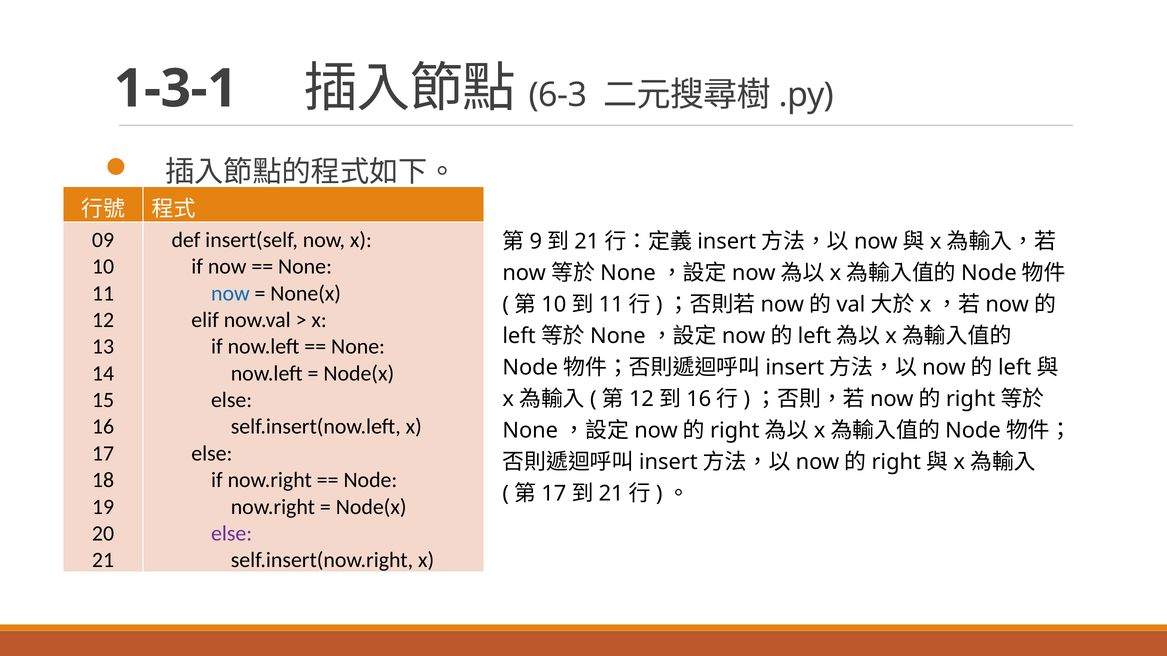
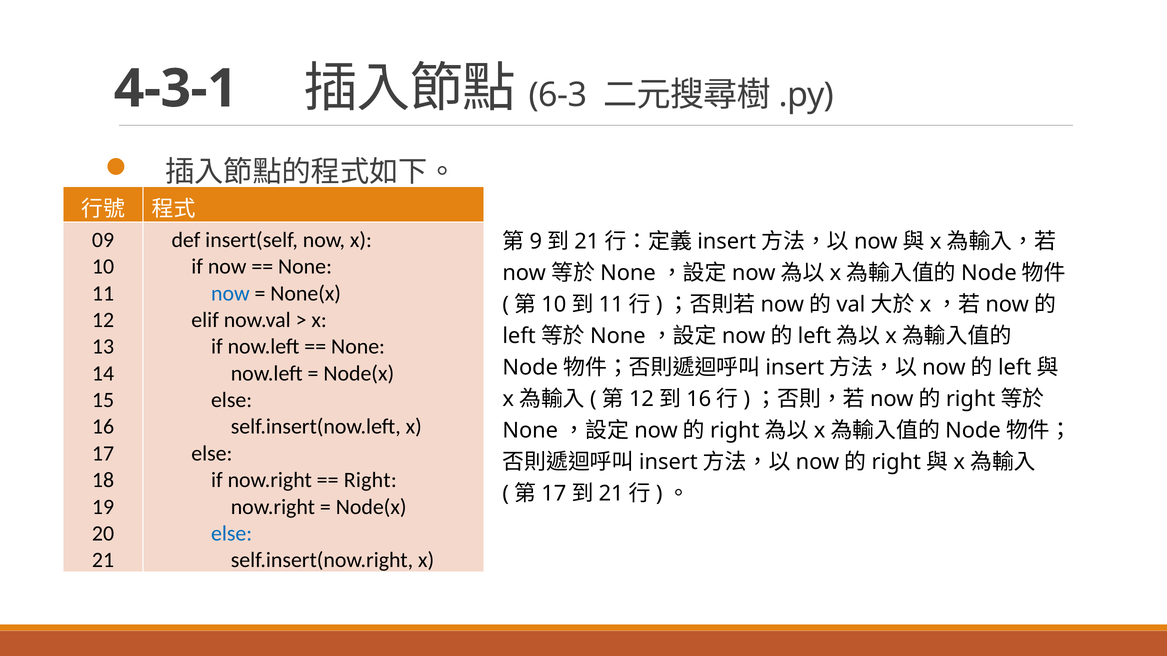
1-3-1: 1-3-1 -> 4-3-1
Node: Node -> Right
else at (232, 534) colour: purple -> blue
